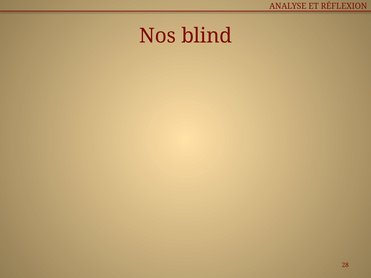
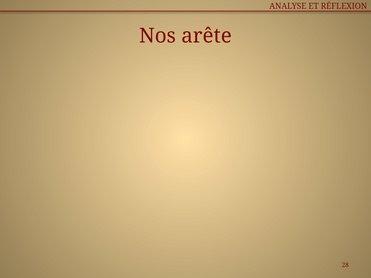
blind: blind -> arête
